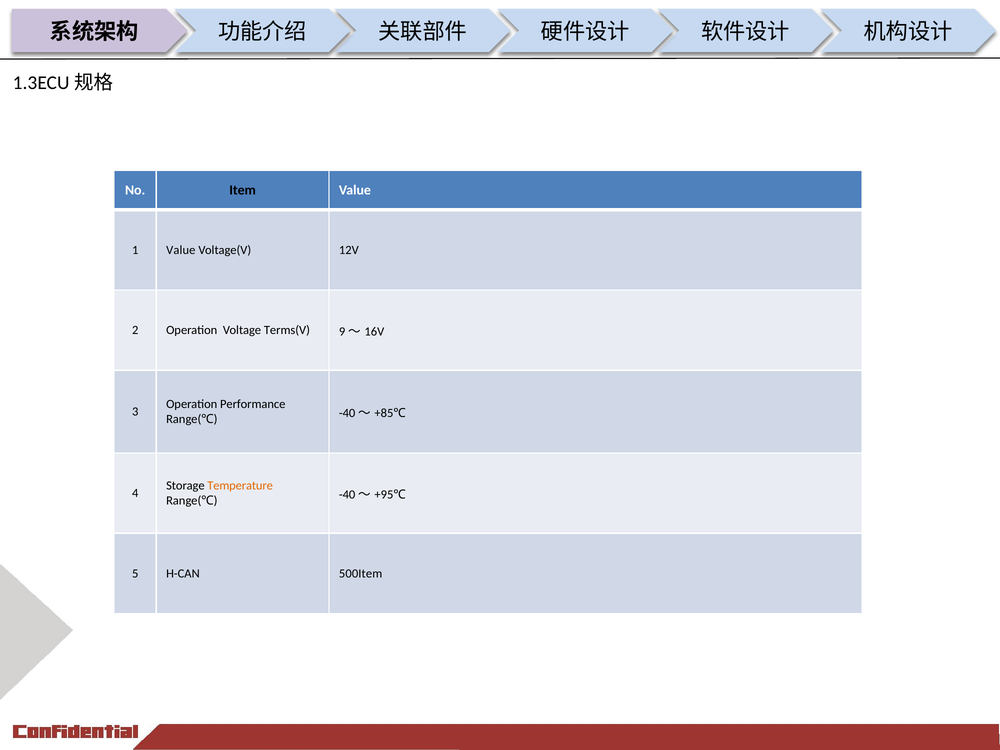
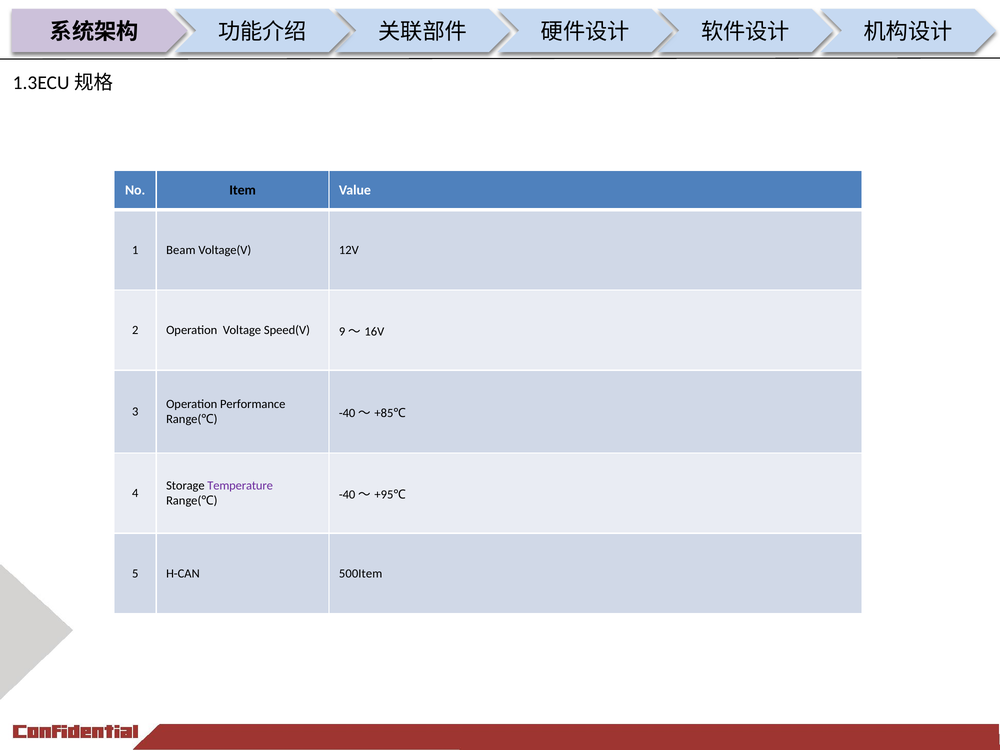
1 Value: Value -> Beam
Terms(V: Terms(V -> Speed(V
Temperature colour: orange -> purple
